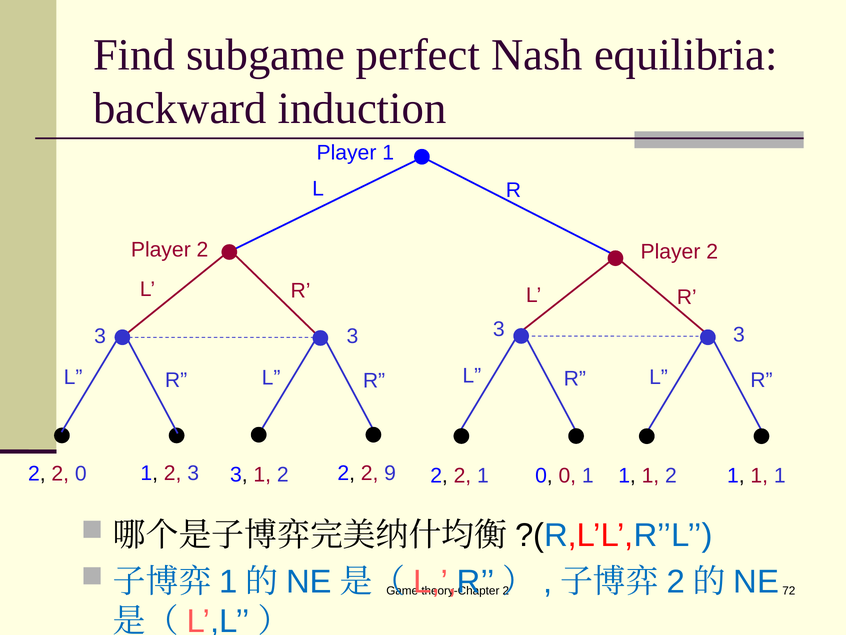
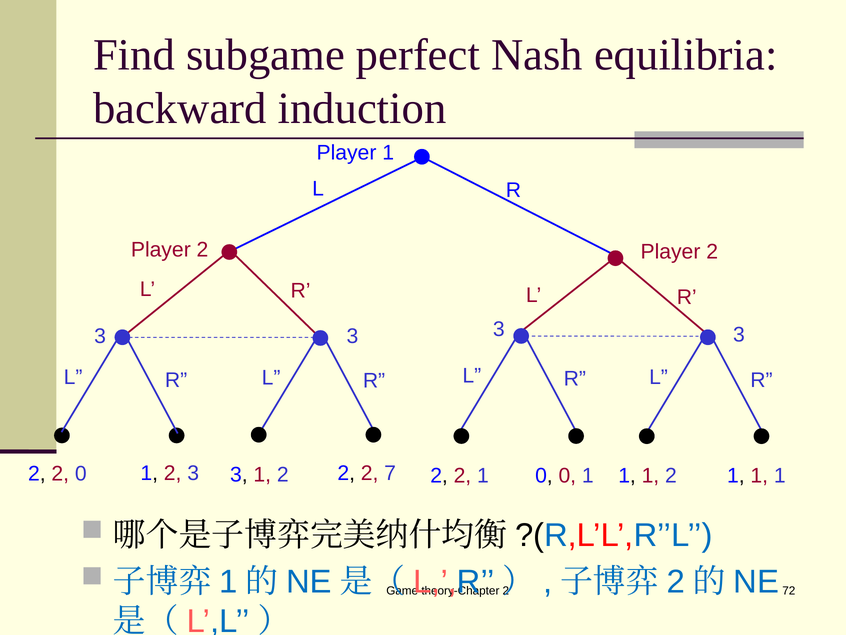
9: 9 -> 7
